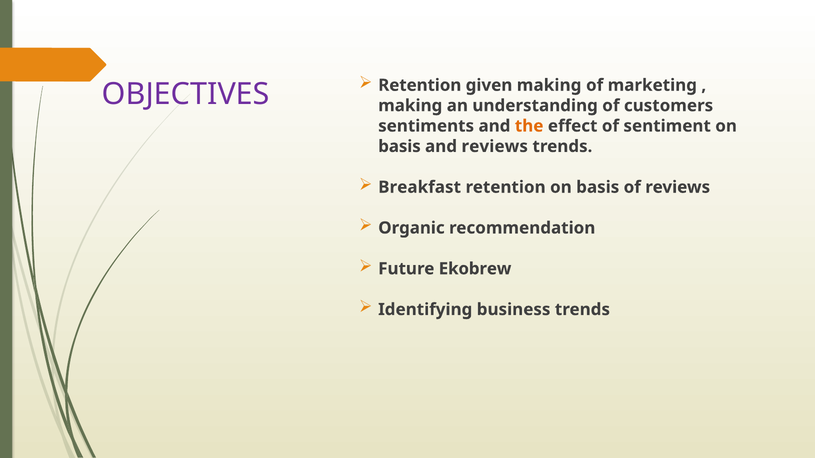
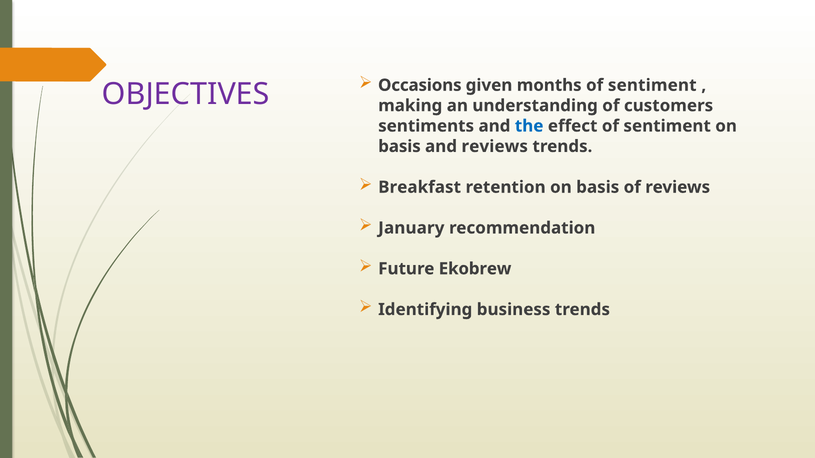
Retention at (420, 85): Retention -> Occasions
given making: making -> months
marketing at (652, 85): marketing -> sentiment
the colour: orange -> blue
Organic: Organic -> January
